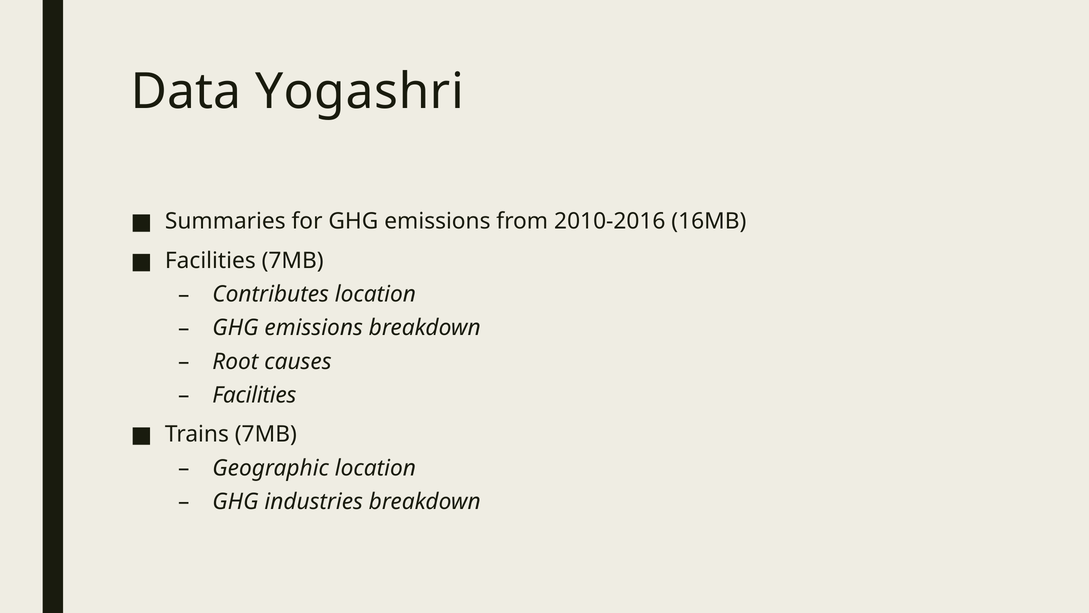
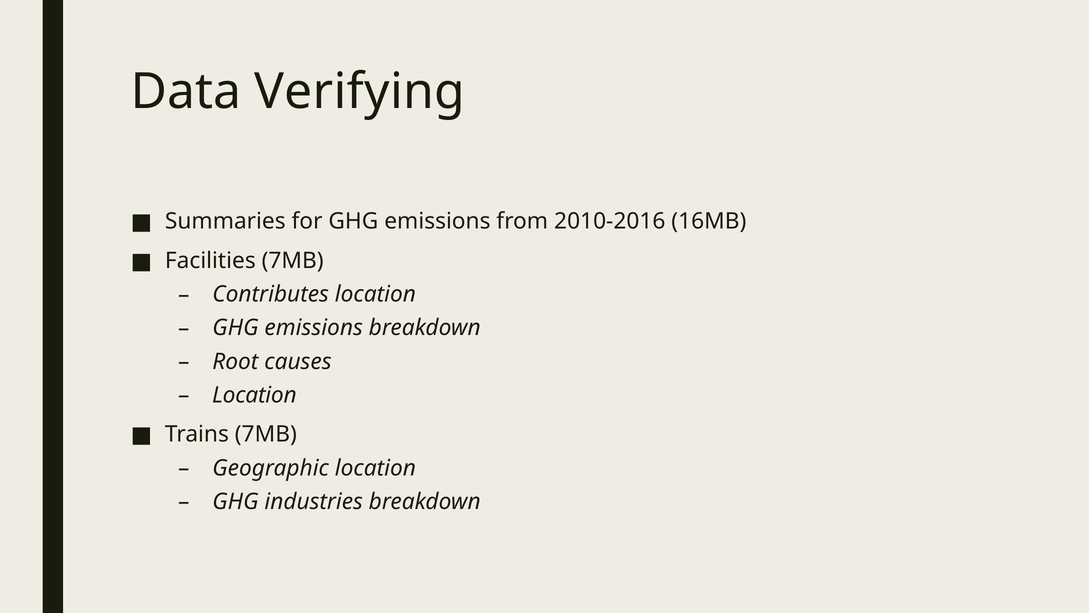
Yogashri: Yogashri -> Verifying
Facilities at (254, 395): Facilities -> Location
